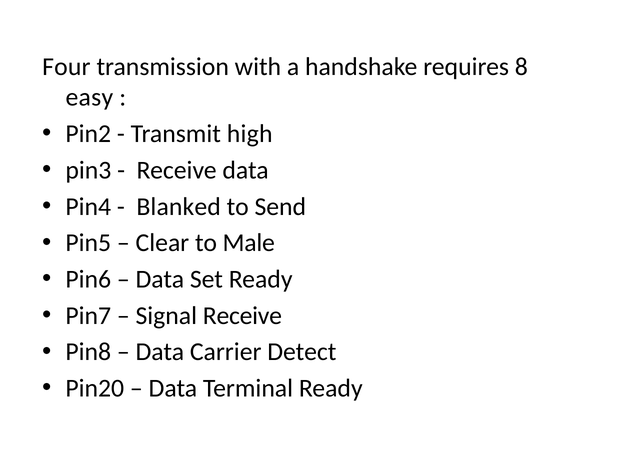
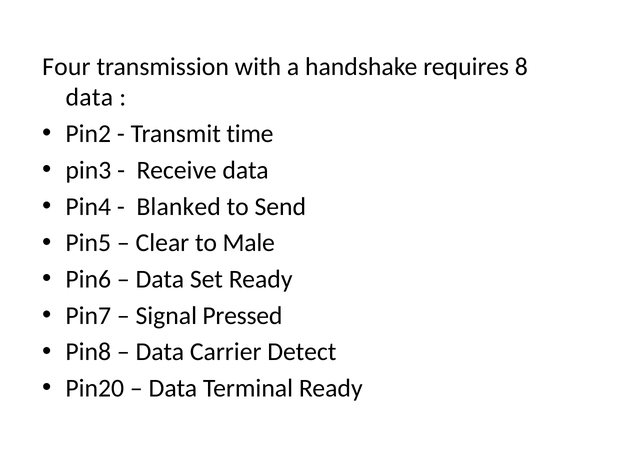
easy at (89, 98): easy -> data
high: high -> time
Signal Receive: Receive -> Pressed
